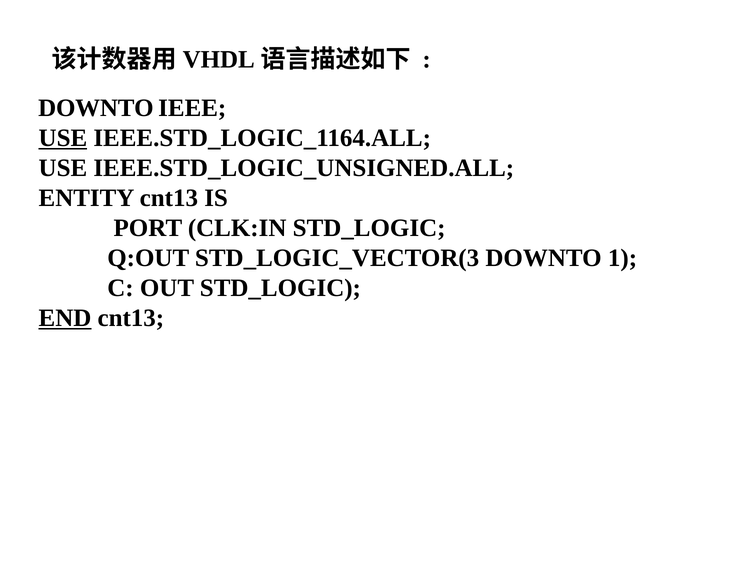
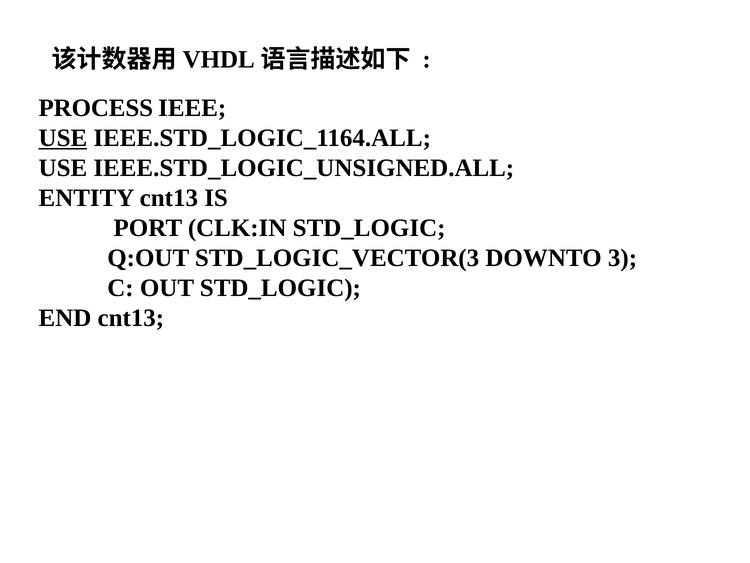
DOWNTO at (96, 108): DOWNTO -> PROCESS
1: 1 -> 3
END underline: present -> none
